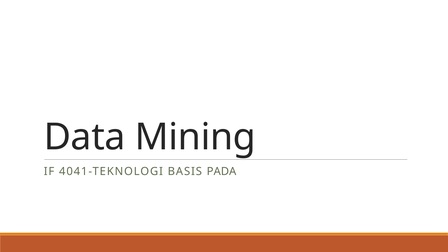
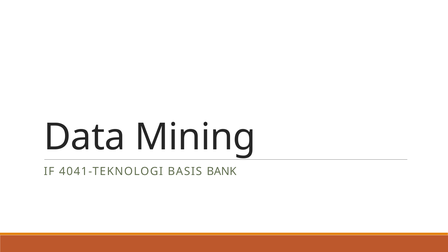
PADA: PADA -> BANK
